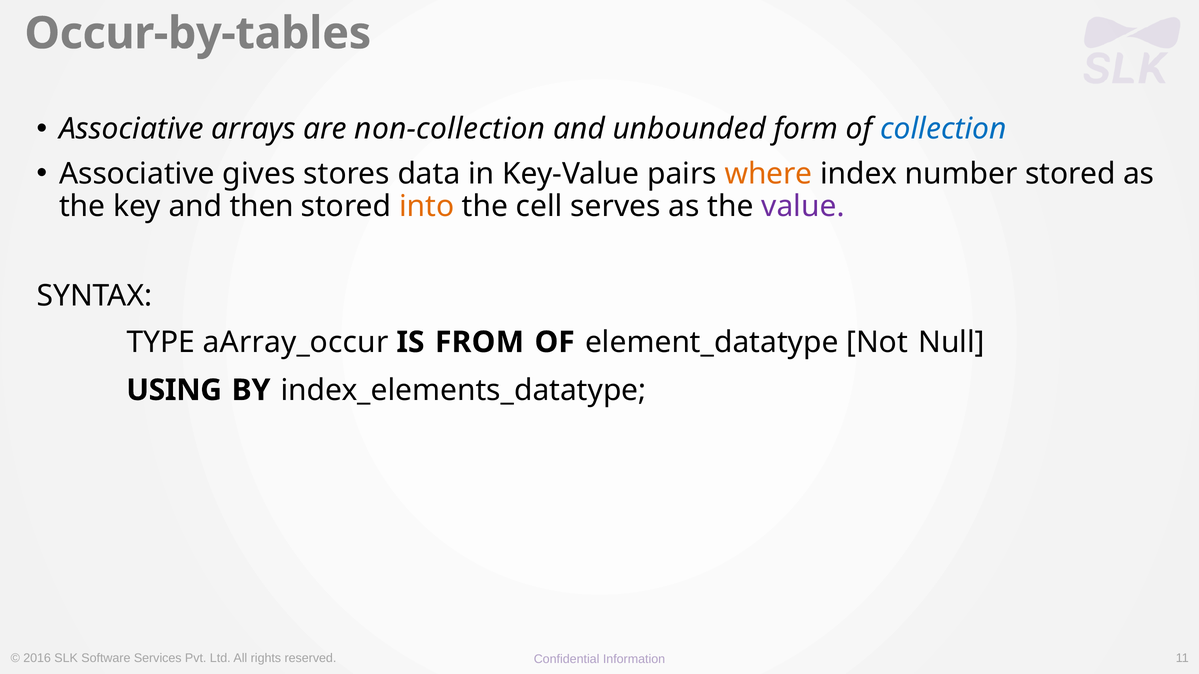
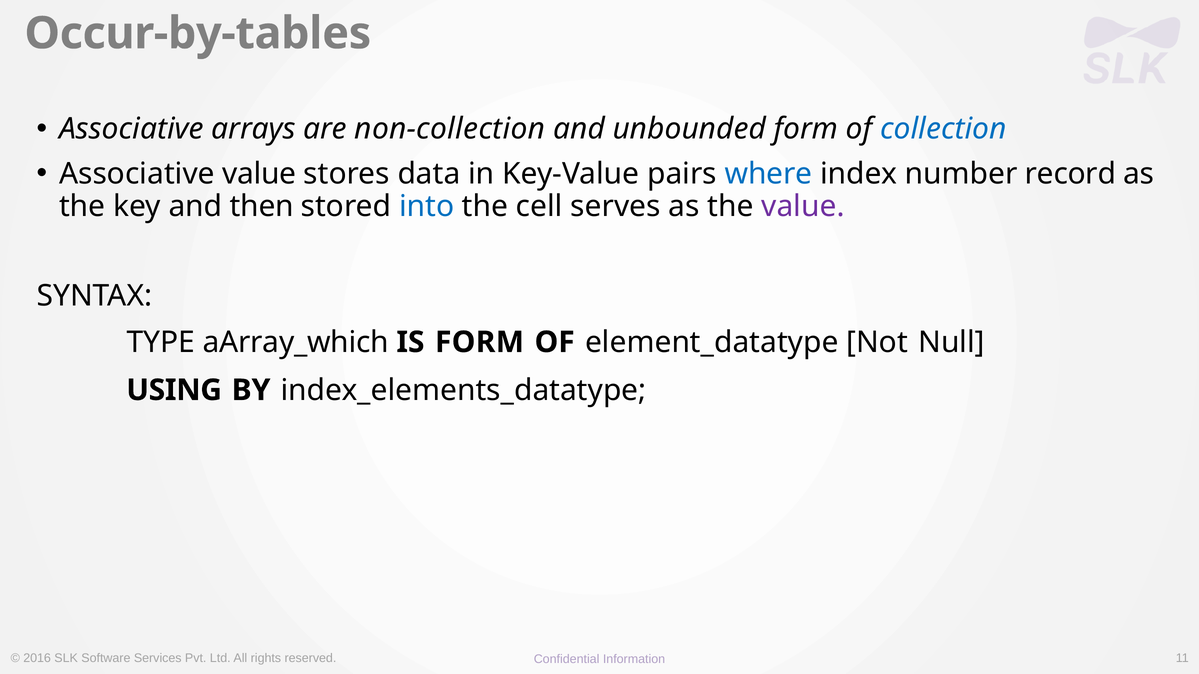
Associative gives: gives -> value
where colour: orange -> blue
number stored: stored -> record
into colour: orange -> blue
aArray_occur: aArray_occur -> aArray_which
IS FROM: FROM -> FORM
